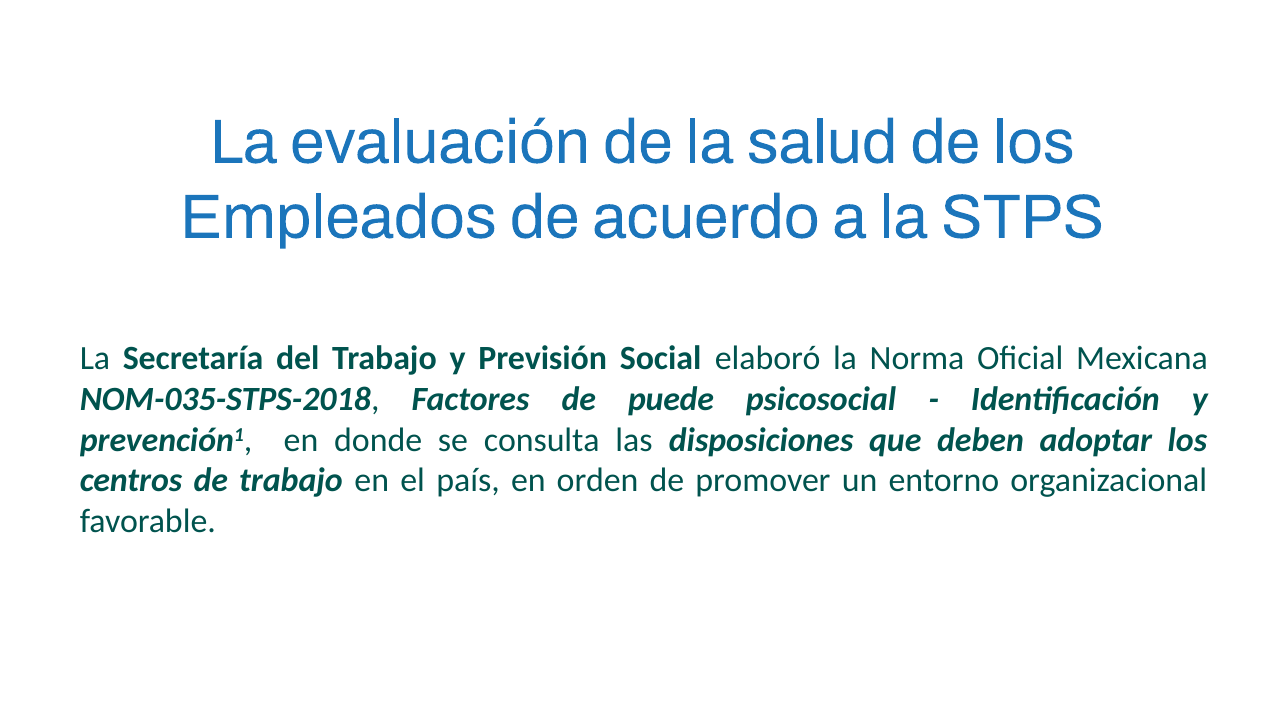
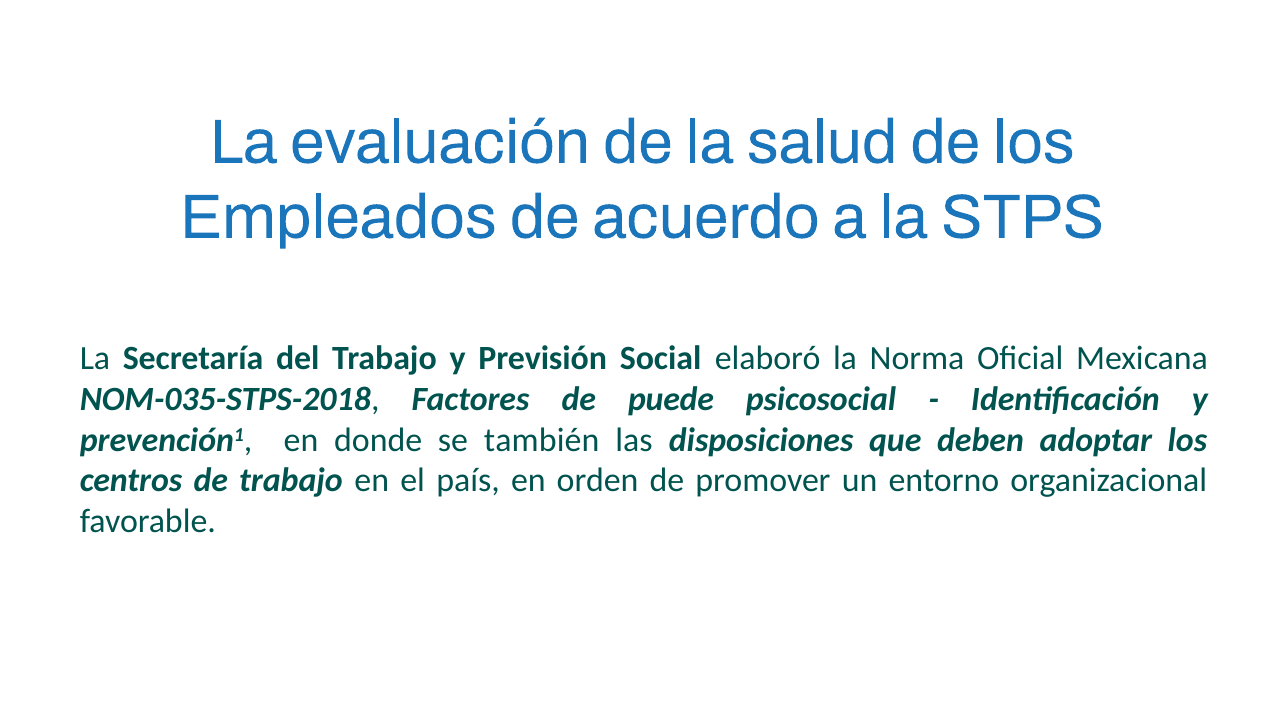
consulta: consulta -> también
